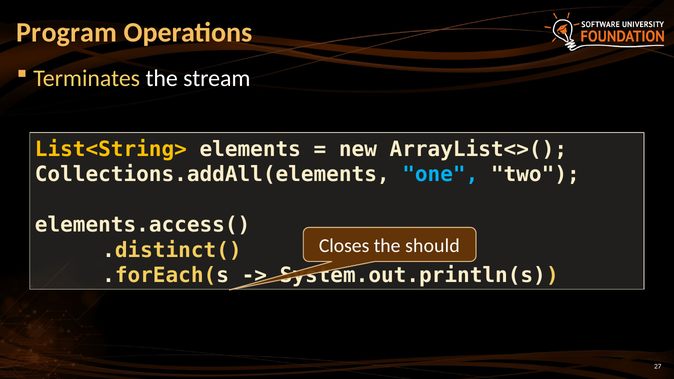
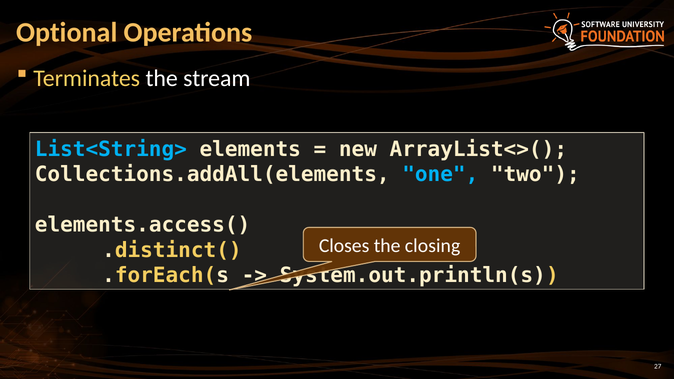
Program: Program -> Optional
List<String> colour: yellow -> light blue
should: should -> closing
